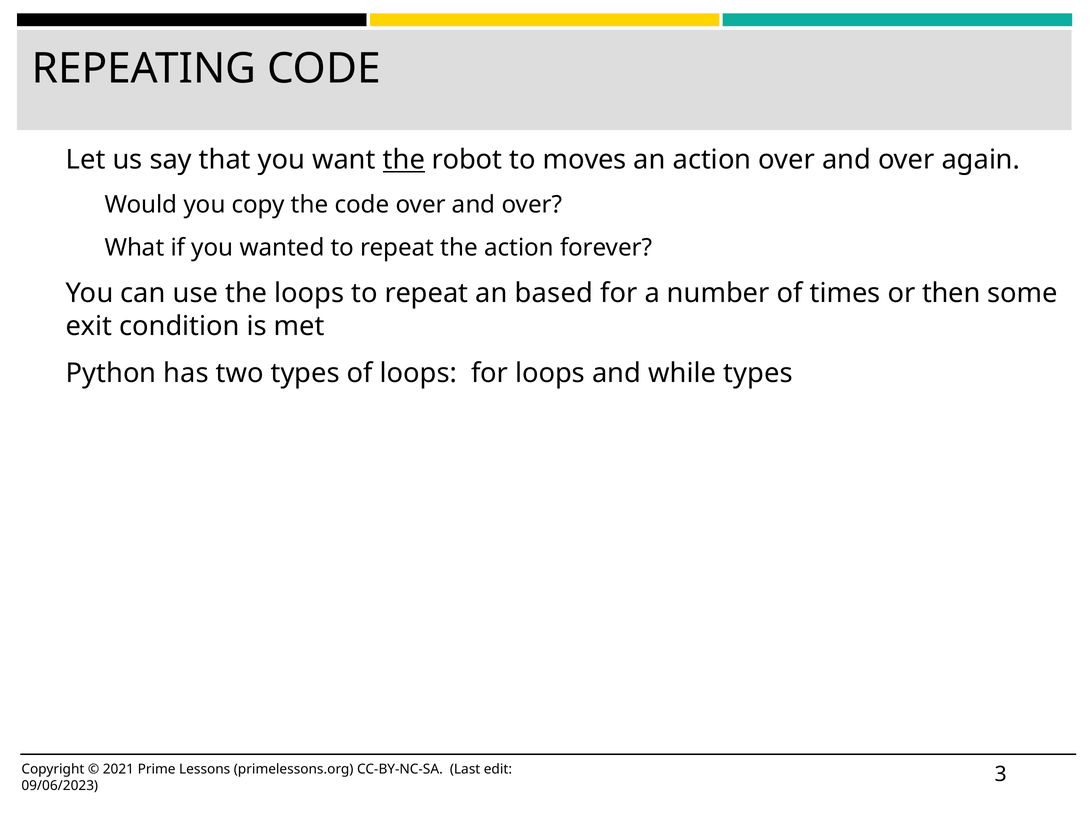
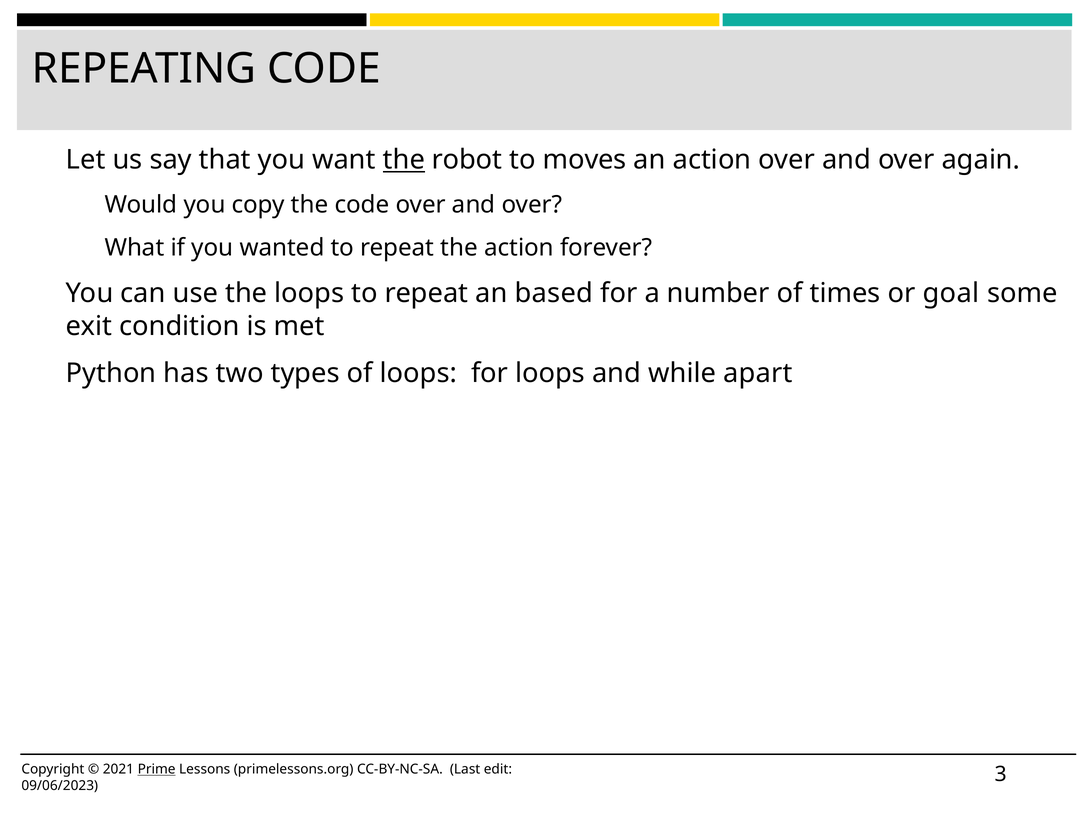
then: then -> goal
while types: types -> apart
Prime underline: none -> present
